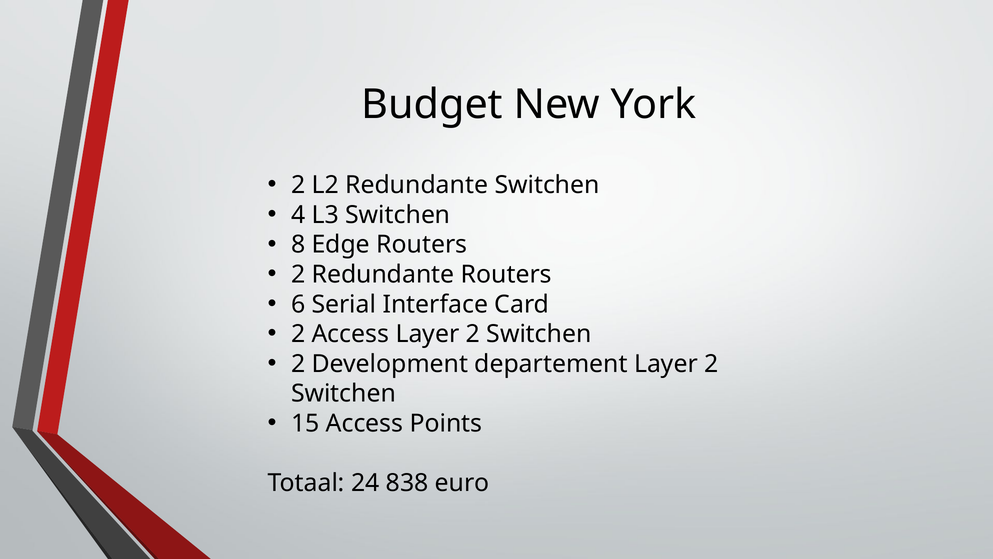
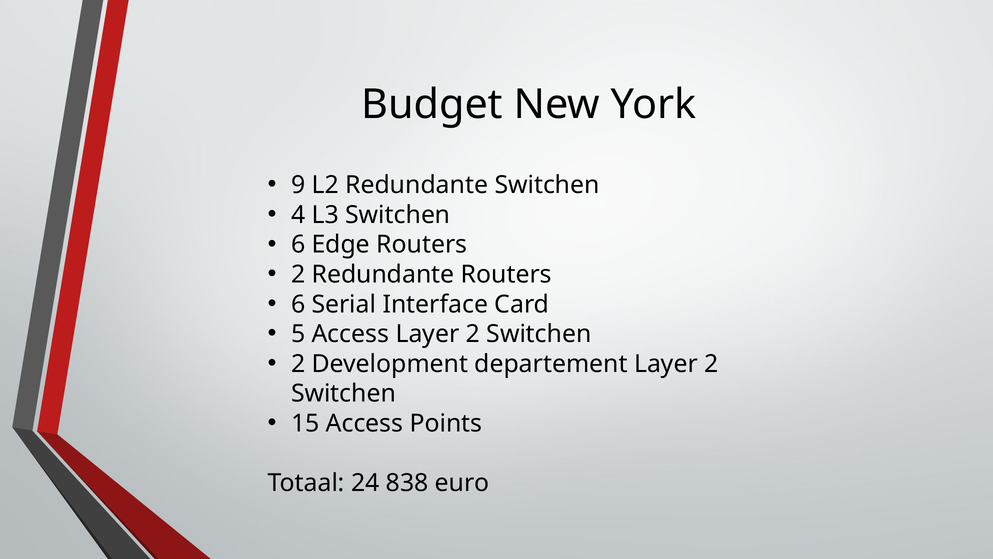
2 at (298, 185): 2 -> 9
8 at (298, 244): 8 -> 6
2 at (298, 334): 2 -> 5
